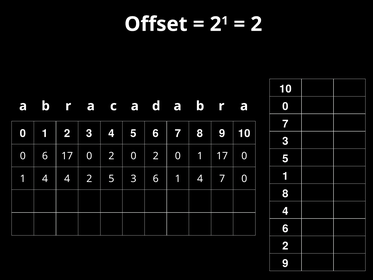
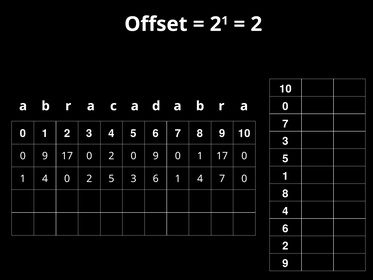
6 at (45, 156): 6 -> 9
2 0 2: 2 -> 9
4 4: 4 -> 0
